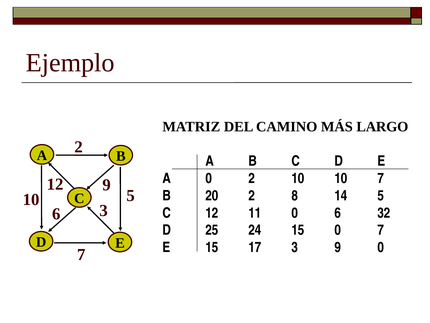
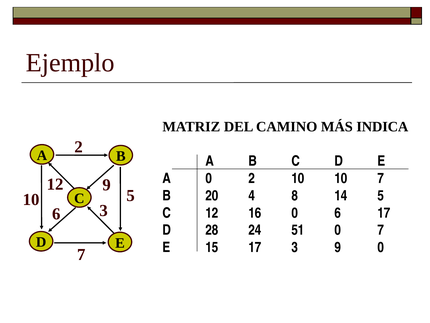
LARGO: LARGO -> INDICA
20 2: 2 -> 4
11: 11 -> 16
6 32: 32 -> 17
25: 25 -> 28
24 15: 15 -> 51
